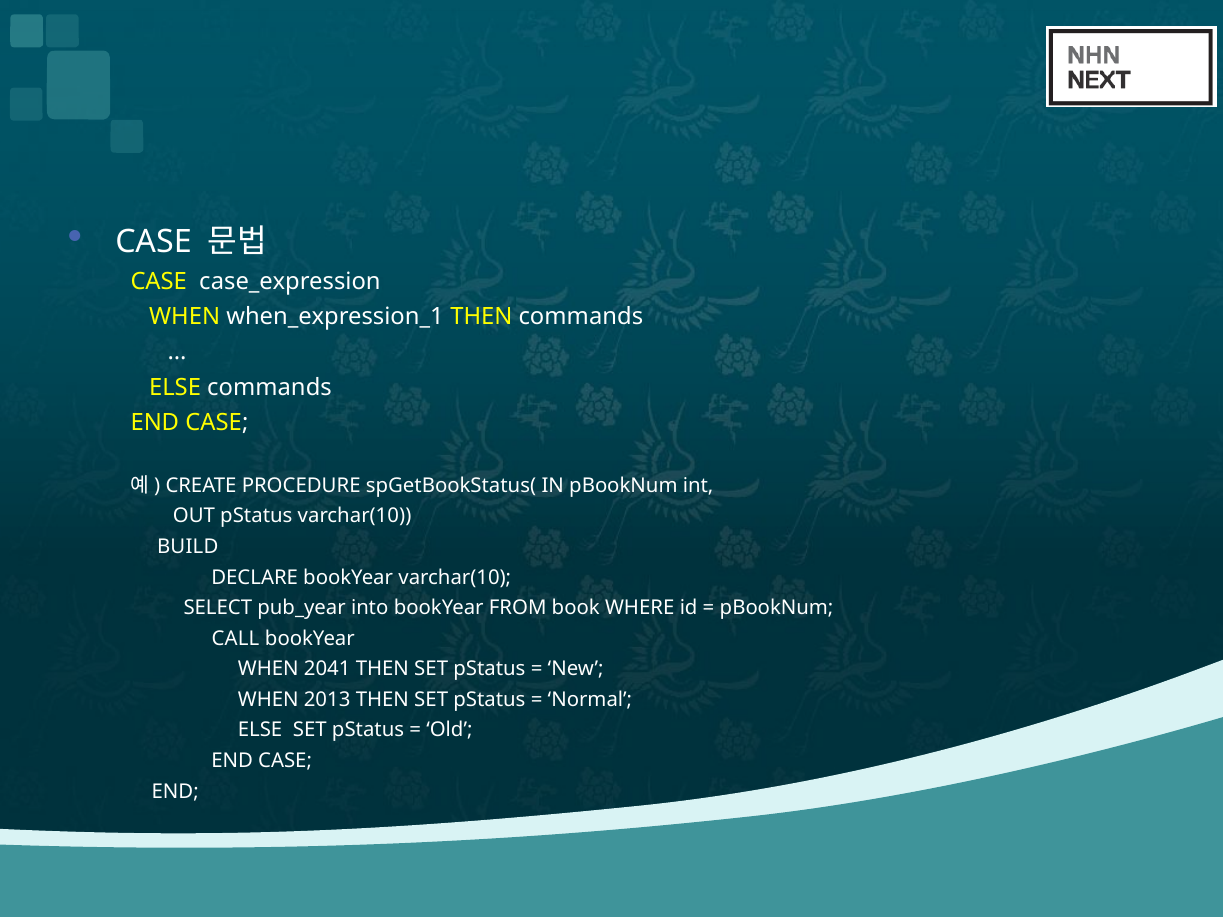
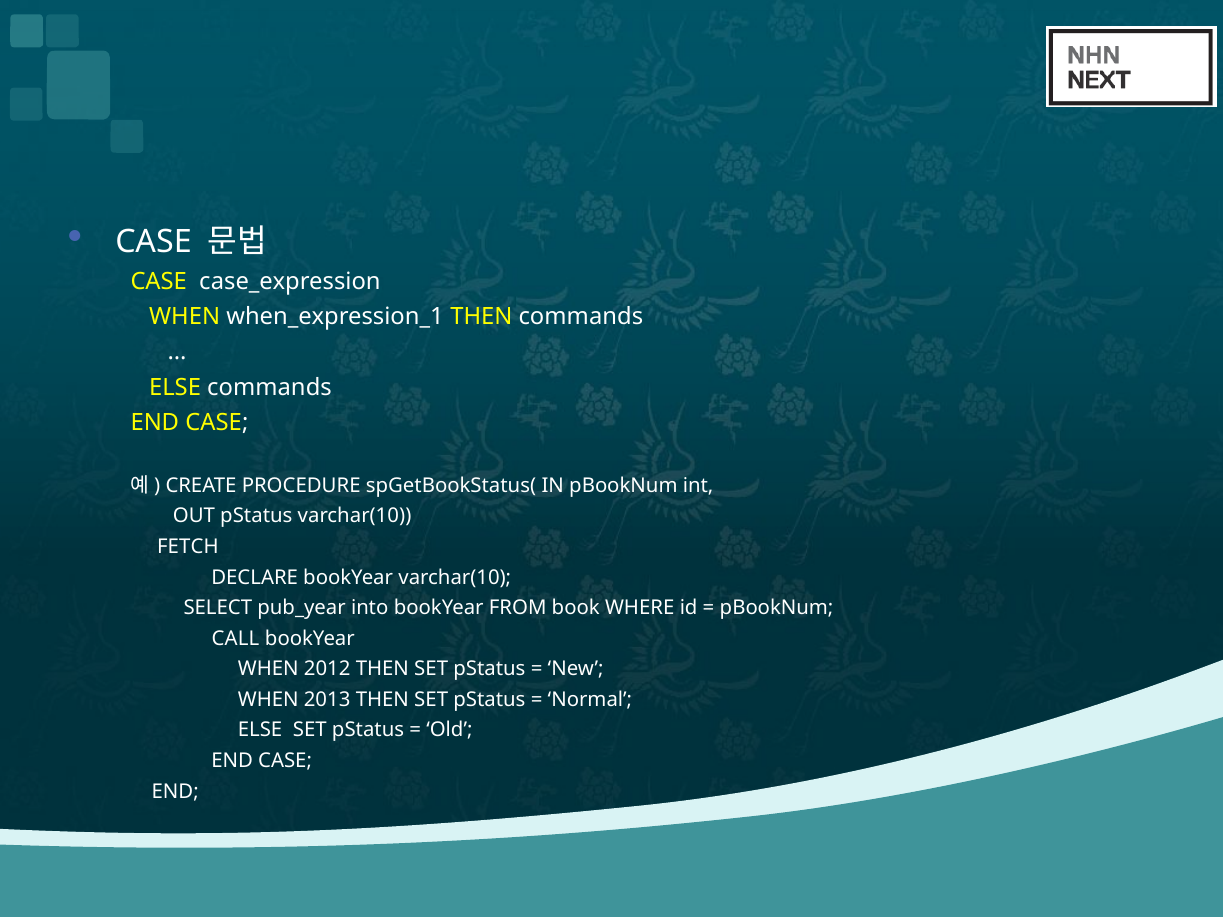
BUILD: BUILD -> FETCH
2041: 2041 -> 2012
